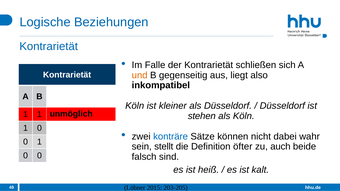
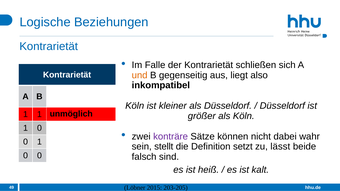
stehen: stehen -> größer
konträre colour: blue -> purple
öfter: öfter -> setzt
auch: auch -> lässt
